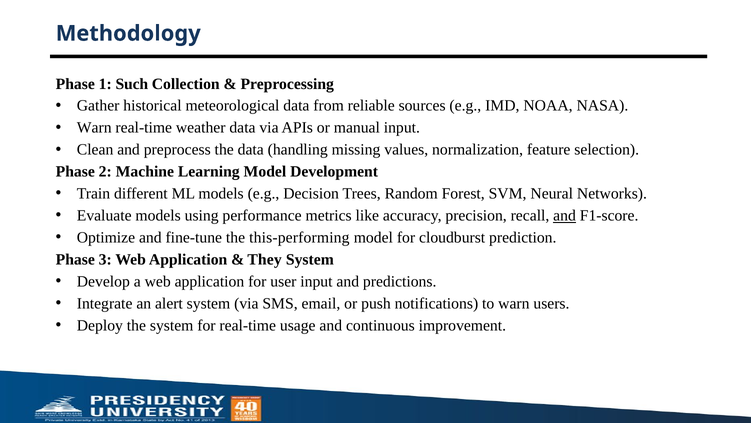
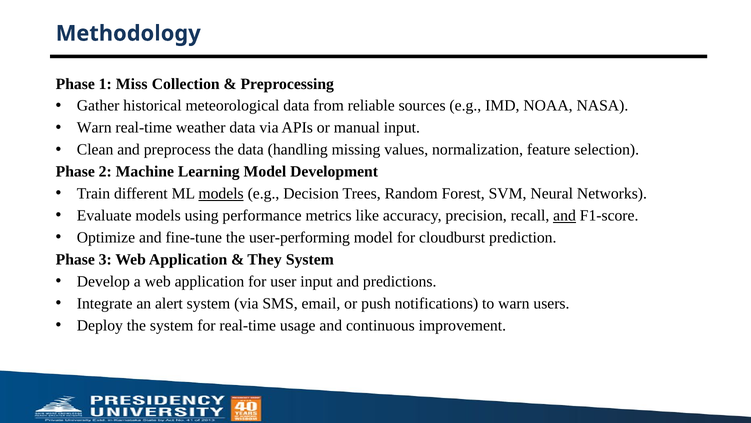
Such: Such -> Miss
models at (221, 193) underline: none -> present
this-performing: this-performing -> user-performing
